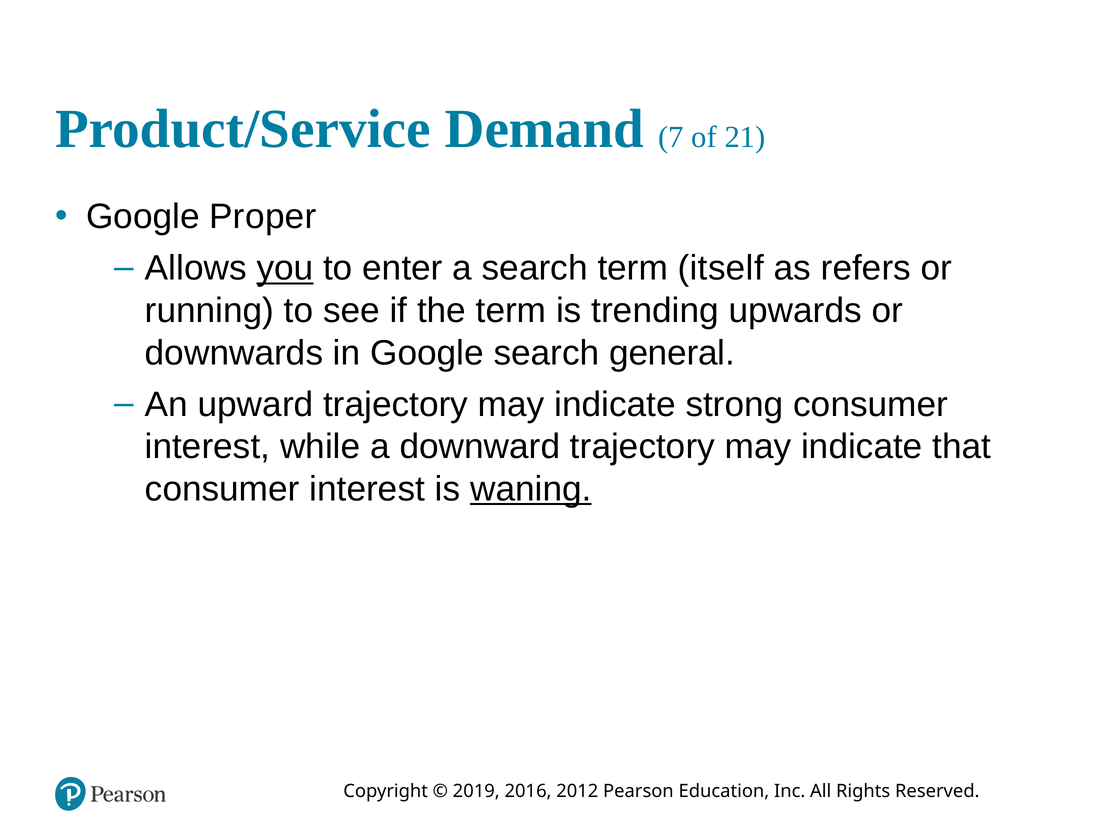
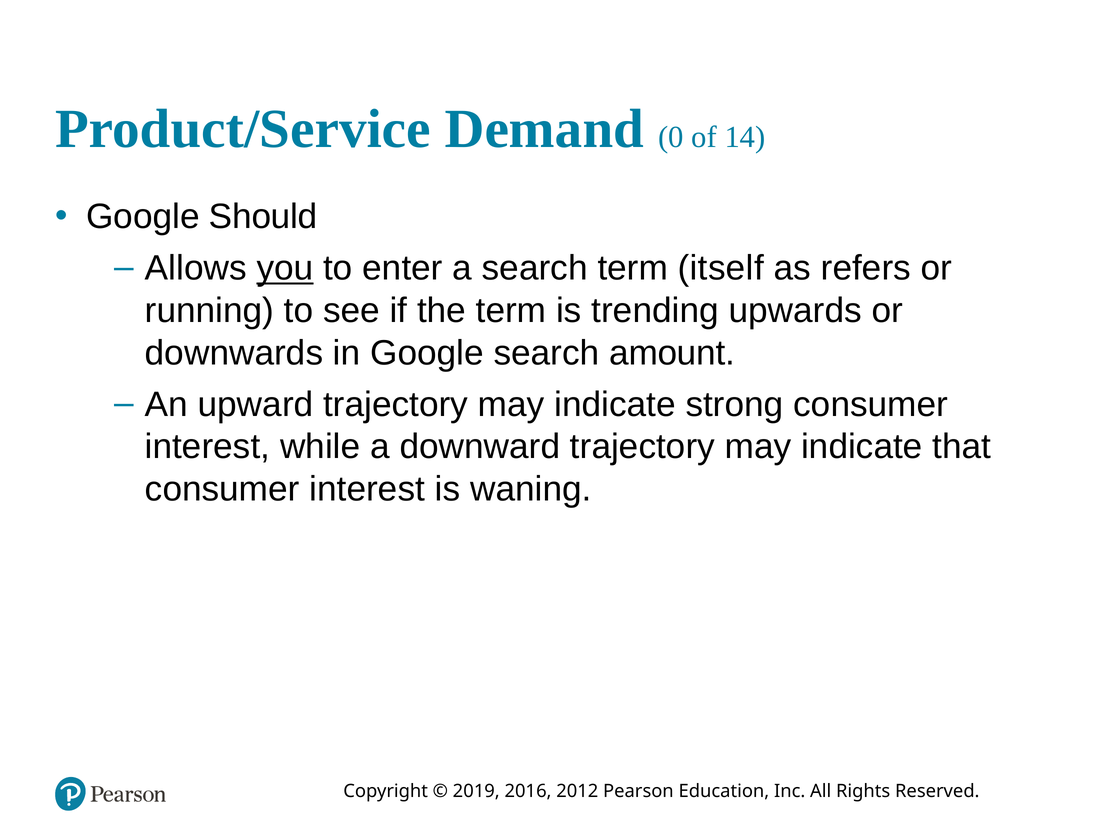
7: 7 -> 0
21: 21 -> 14
Proper: Proper -> Should
general: general -> amount
waning underline: present -> none
